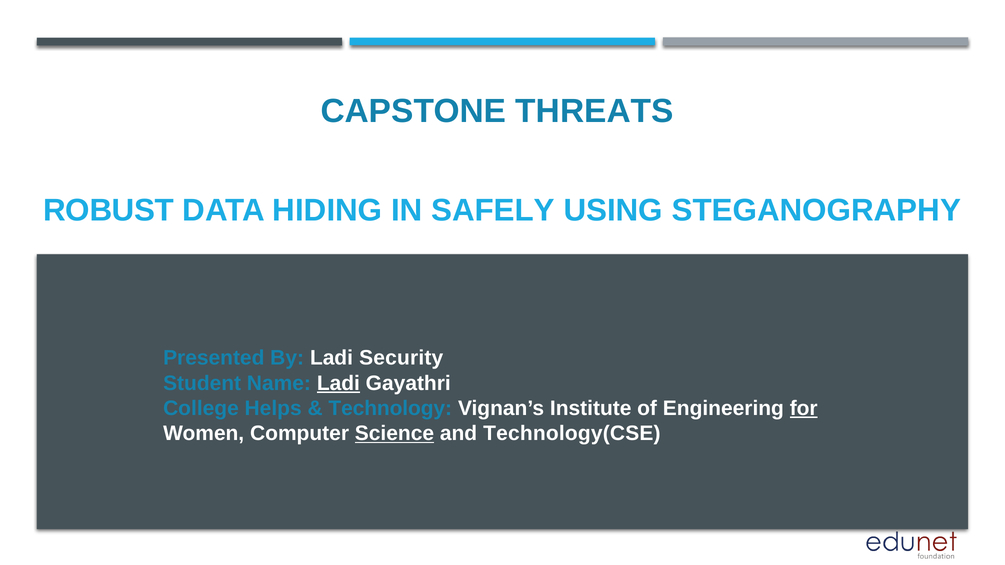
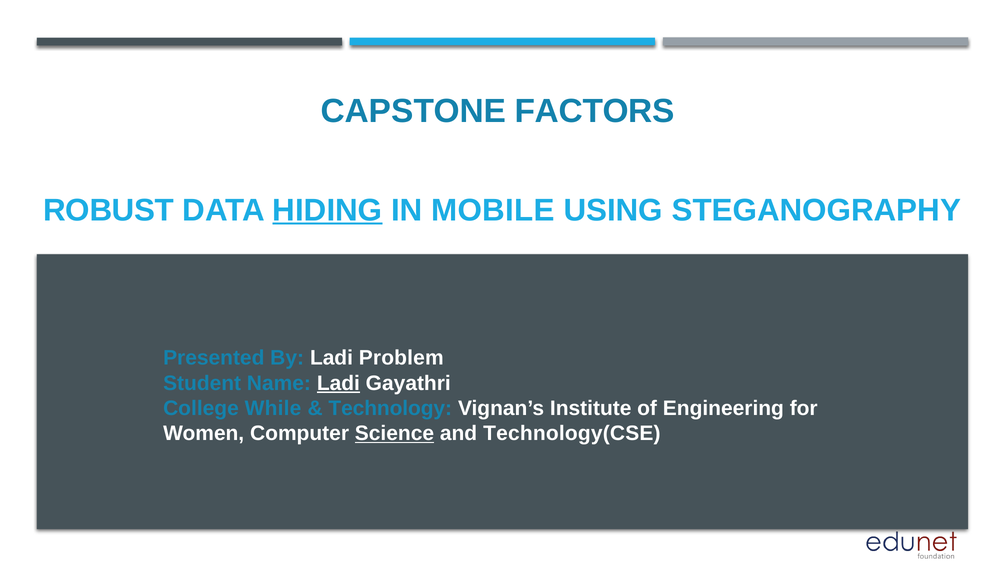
THREATS: THREATS -> FACTORS
HIDING underline: none -> present
SAFELY: SAFELY -> MOBILE
Security: Security -> Problem
Helps: Helps -> While
for underline: present -> none
